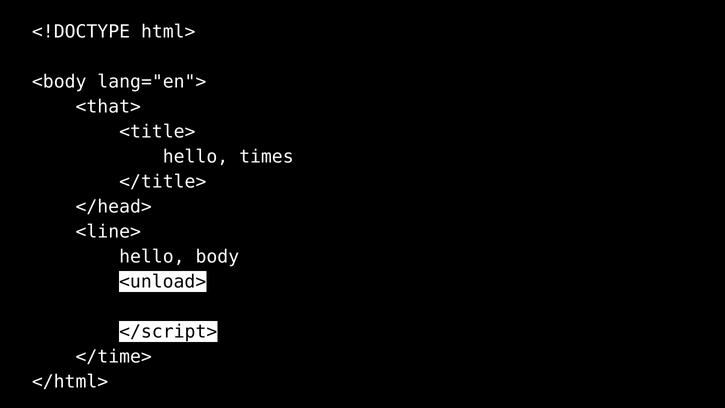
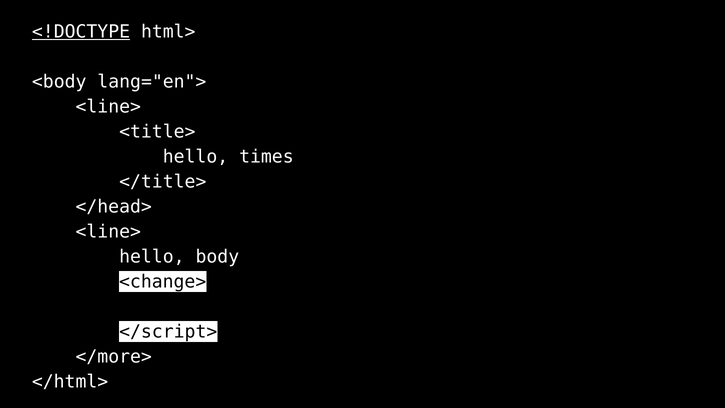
<!DOCTYPE underline: none -> present
<that> at (108, 107): <that> -> <line>
<unload>: <unload> -> <change>
</time>: </time> -> </more>
